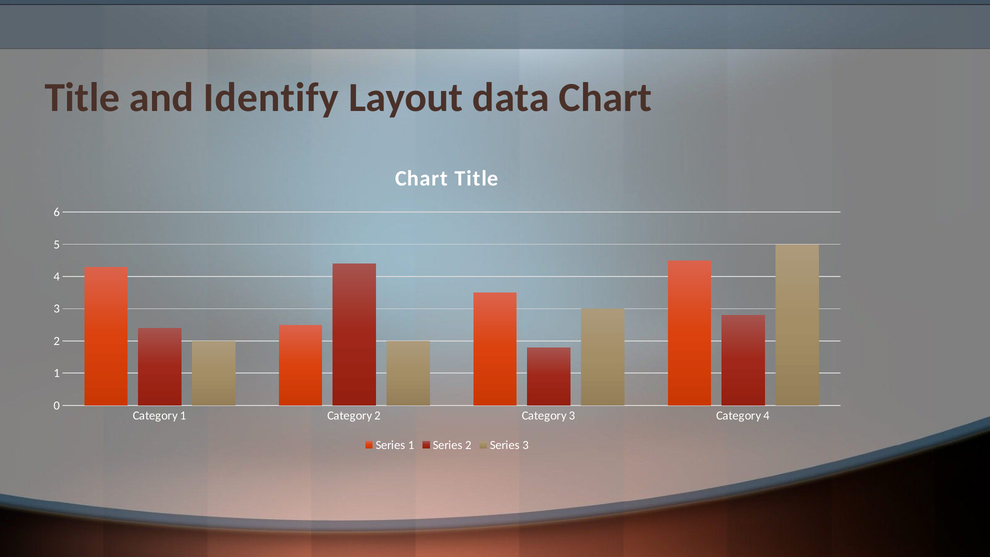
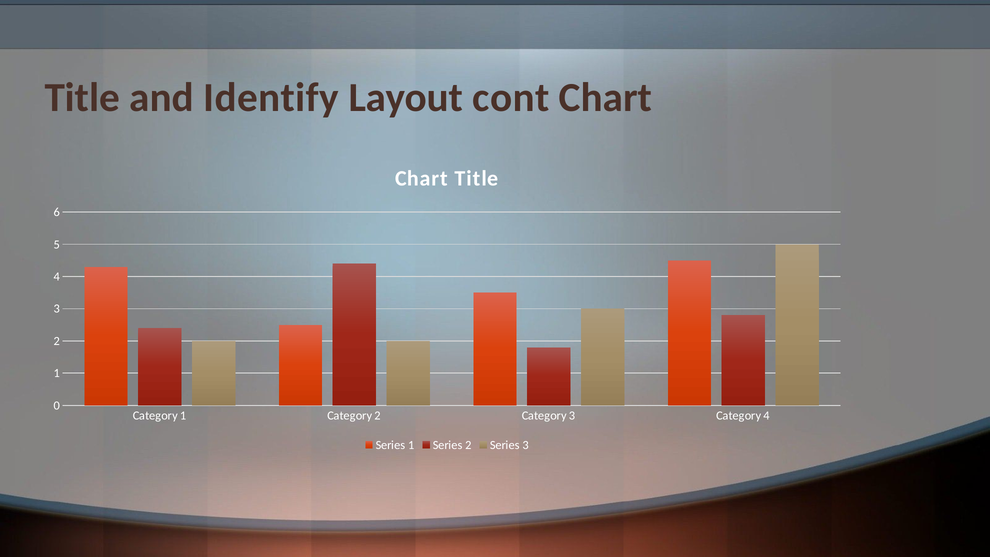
data: data -> cont
